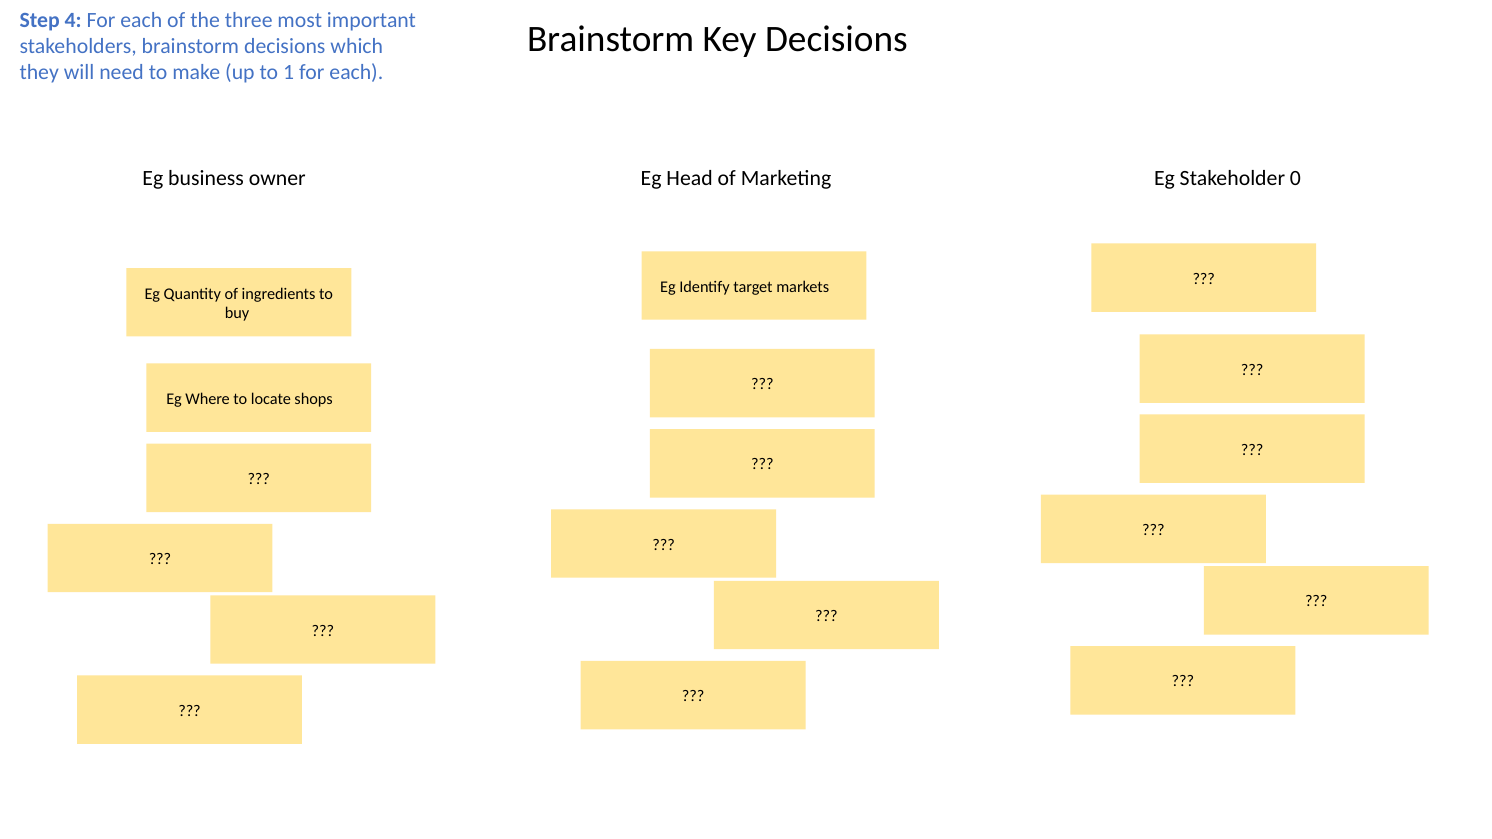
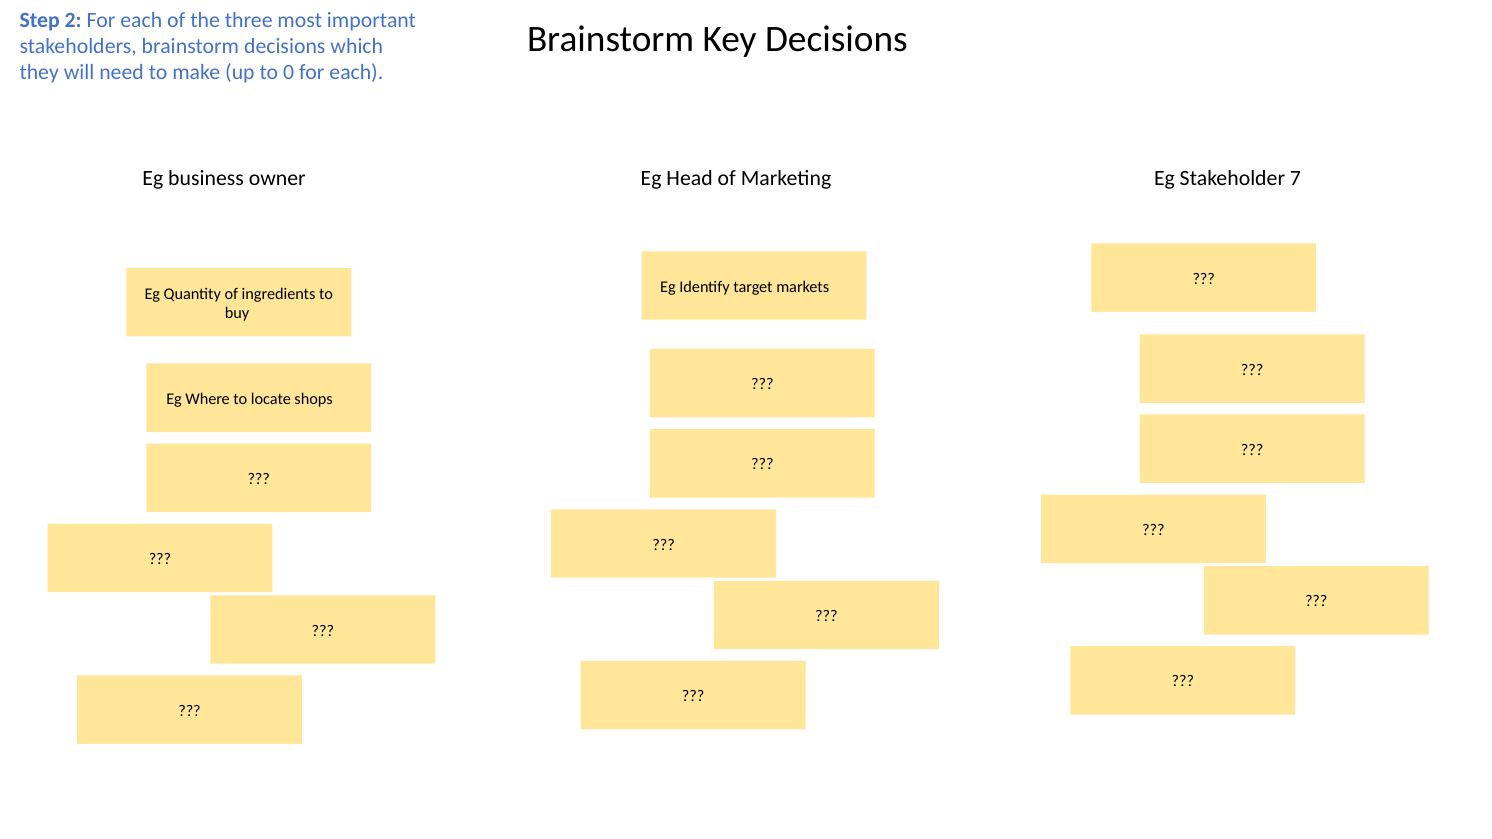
4: 4 -> 2
1: 1 -> 0
0: 0 -> 7
